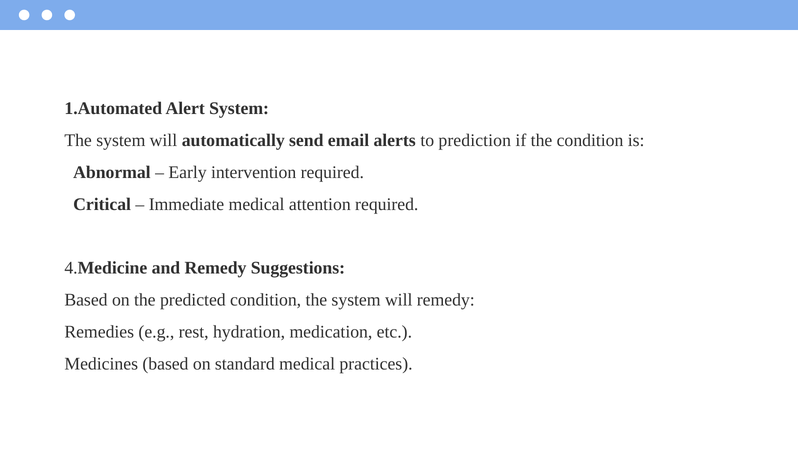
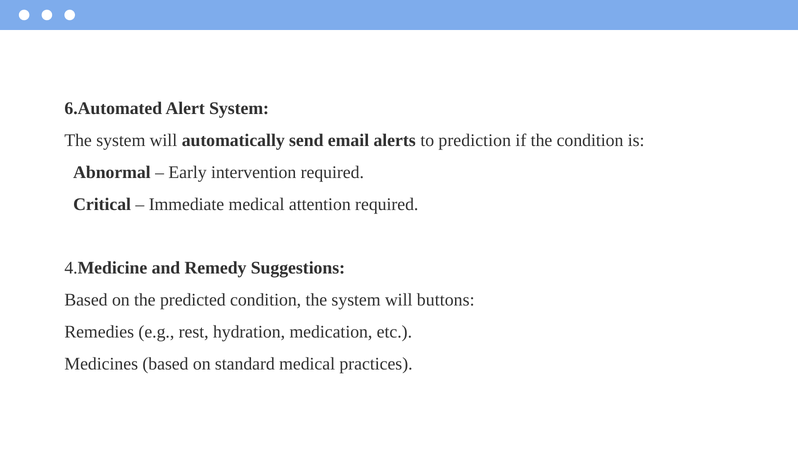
1.Automated: 1.Automated -> 6.Automated
will remedy: remedy -> buttons
